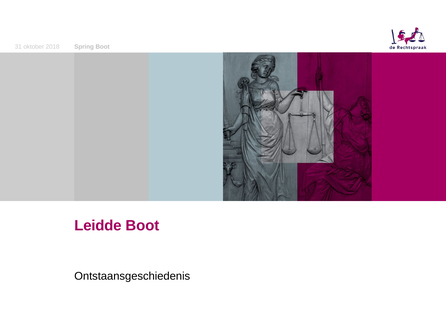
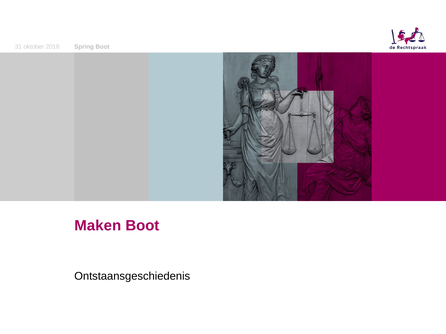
Leidde: Leidde -> Maken
